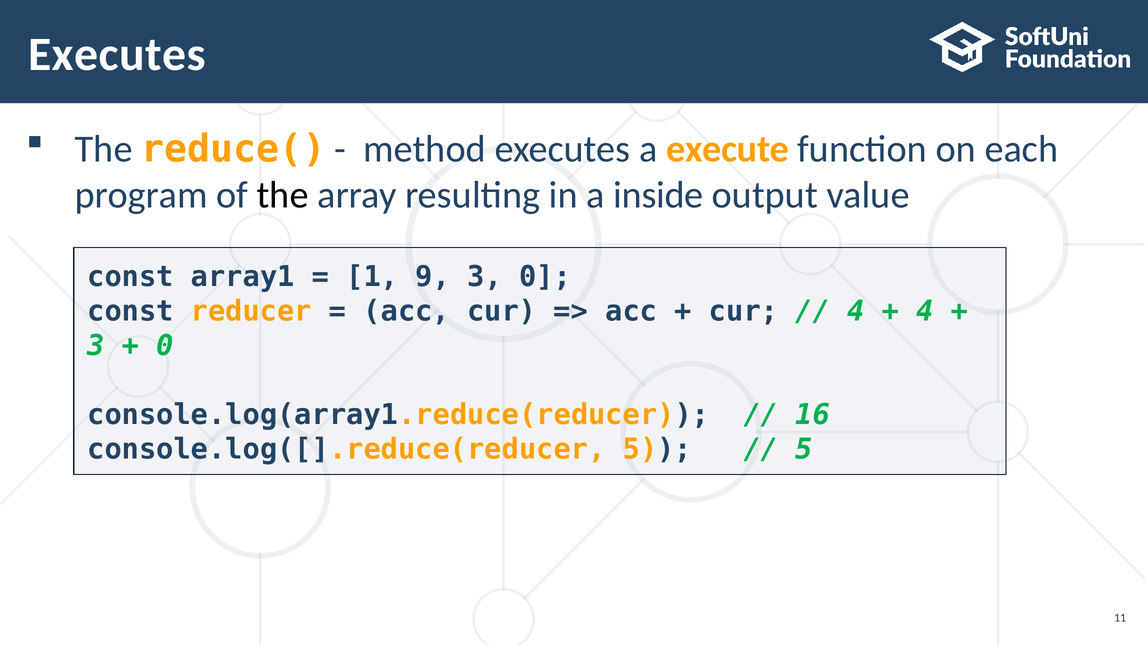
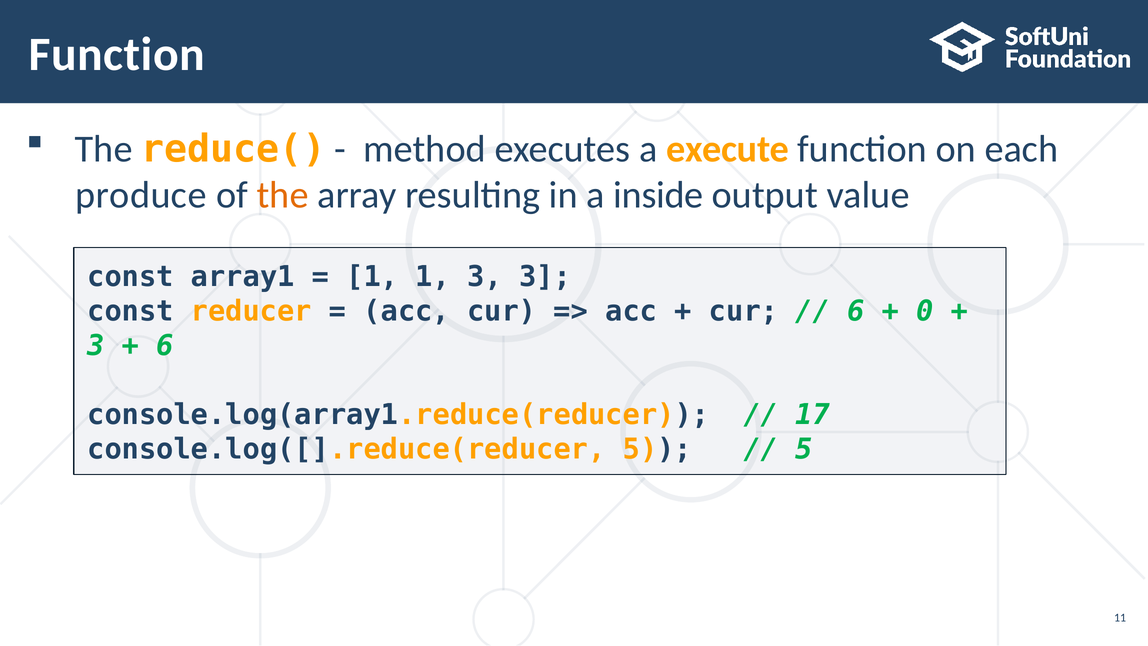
Executes at (117, 54): Executes -> Function
program: program -> produce
the at (283, 195) colour: black -> orange
1 9: 9 -> 1
3 0: 0 -> 3
4 at (856, 311): 4 -> 6
4 at (925, 311): 4 -> 0
0 at (165, 346): 0 -> 6
16: 16 -> 17
